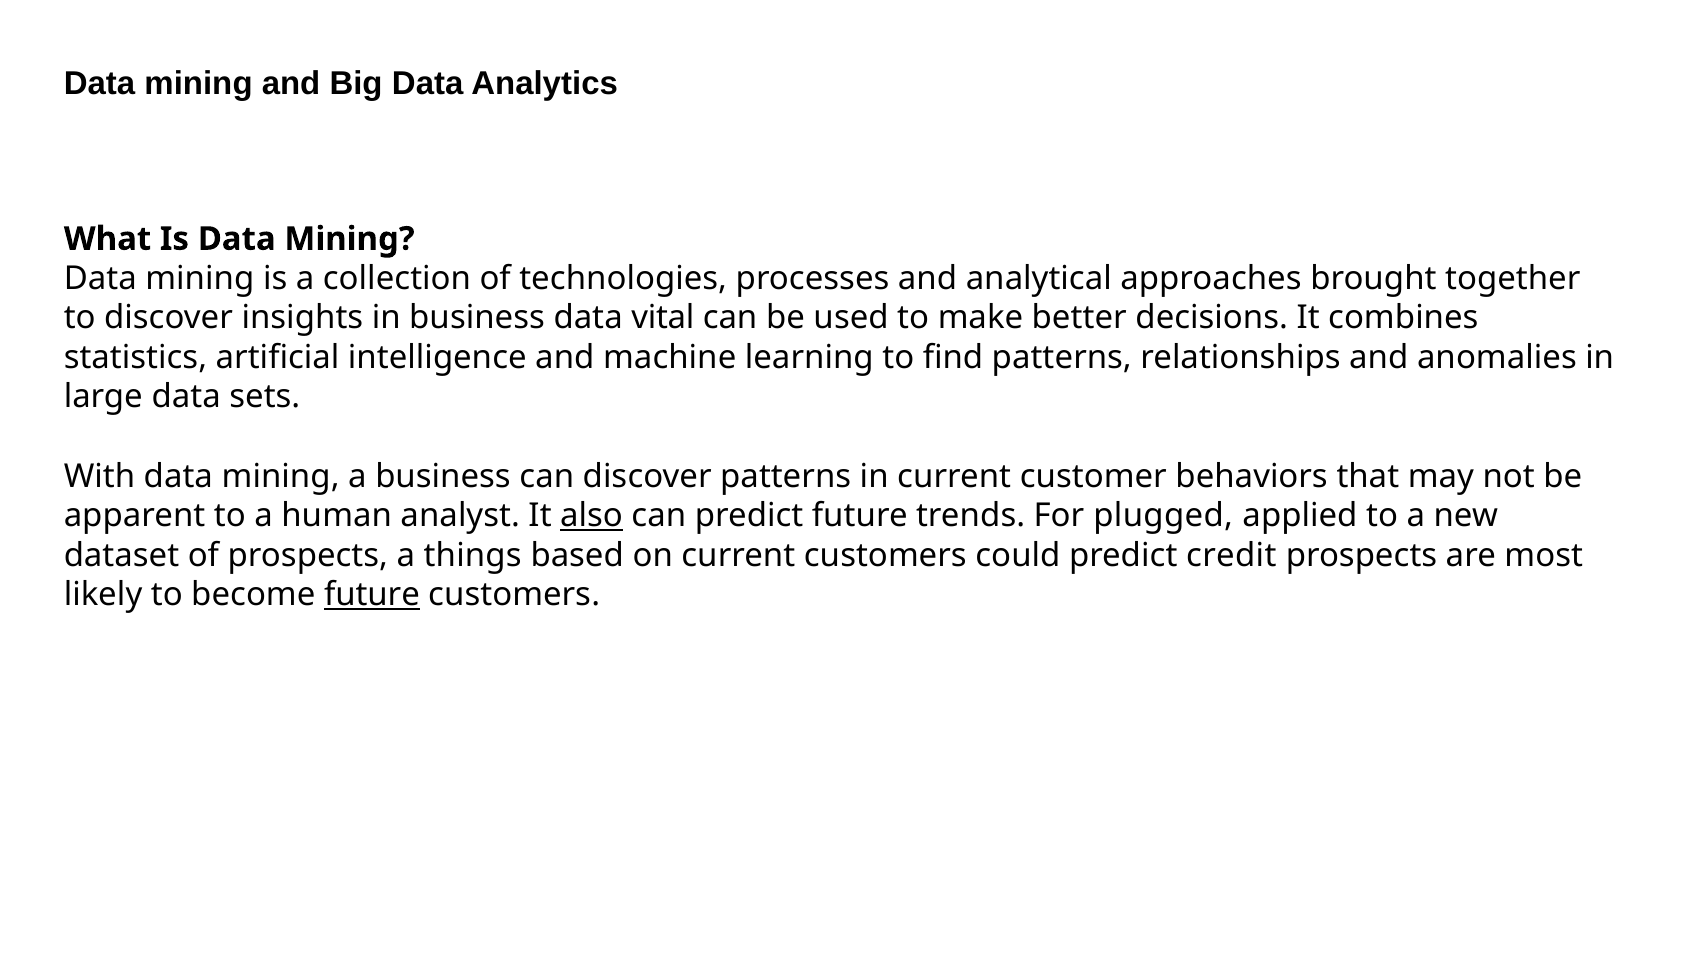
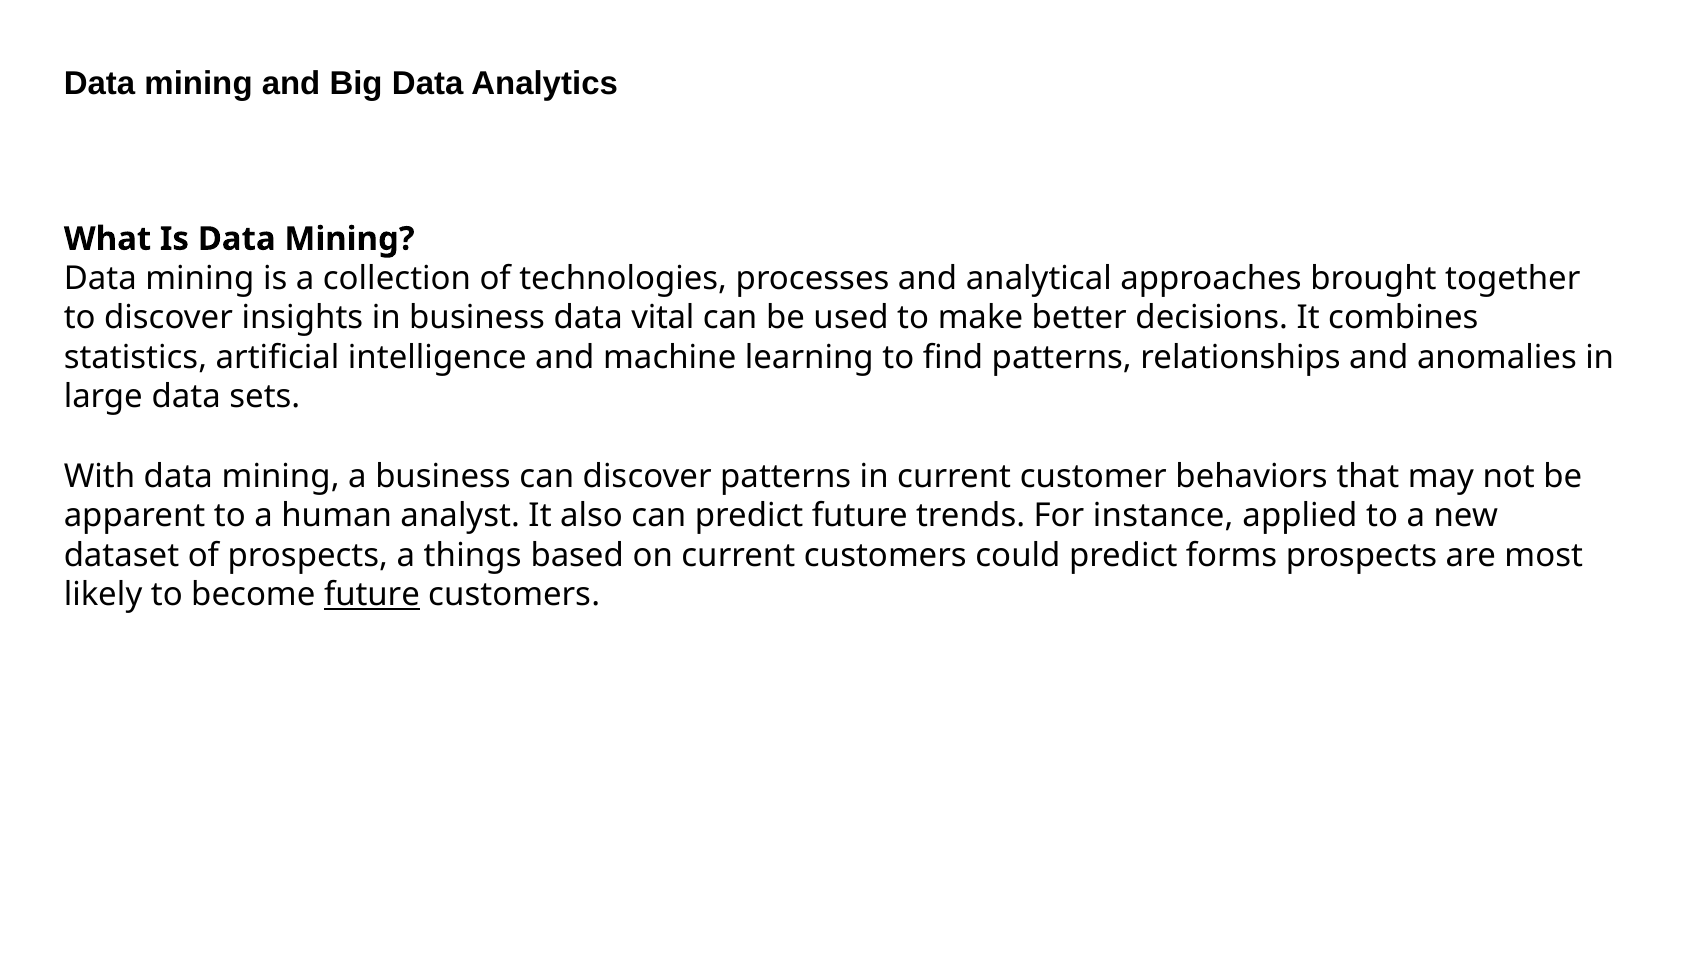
also underline: present -> none
plugged: plugged -> instance
credit: credit -> forms
